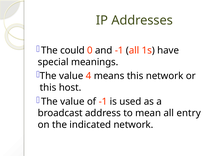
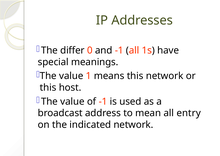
could: could -> differ
4: 4 -> 1
